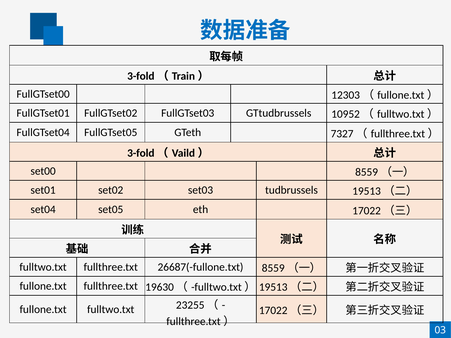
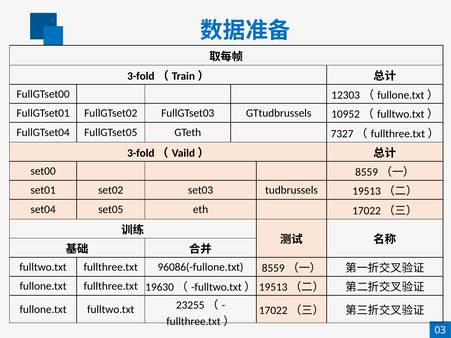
26687(-fullone.txt: 26687(-fullone.txt -> 96086(-fullone.txt
